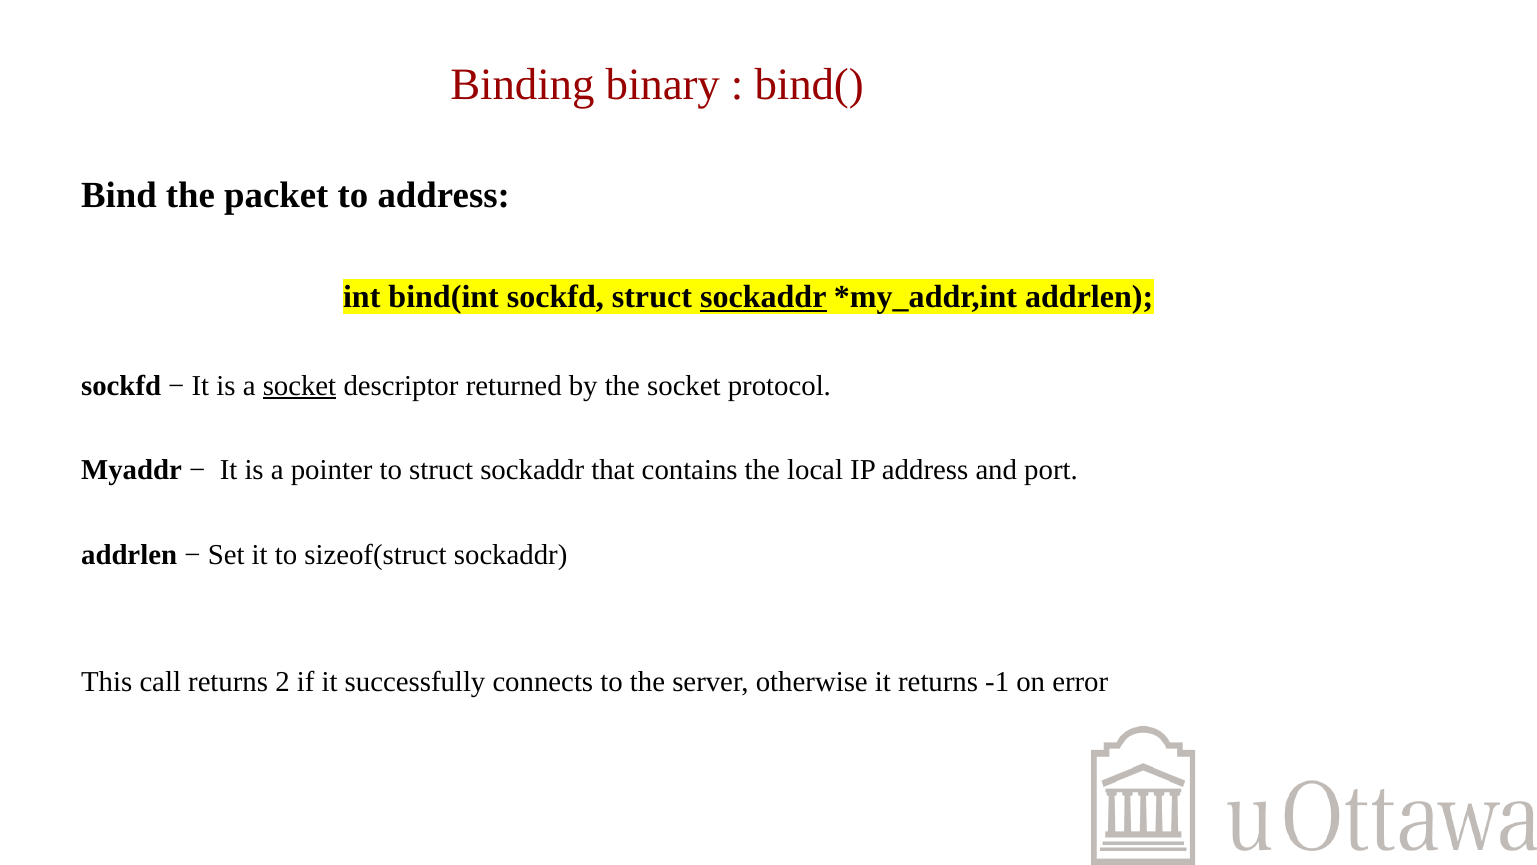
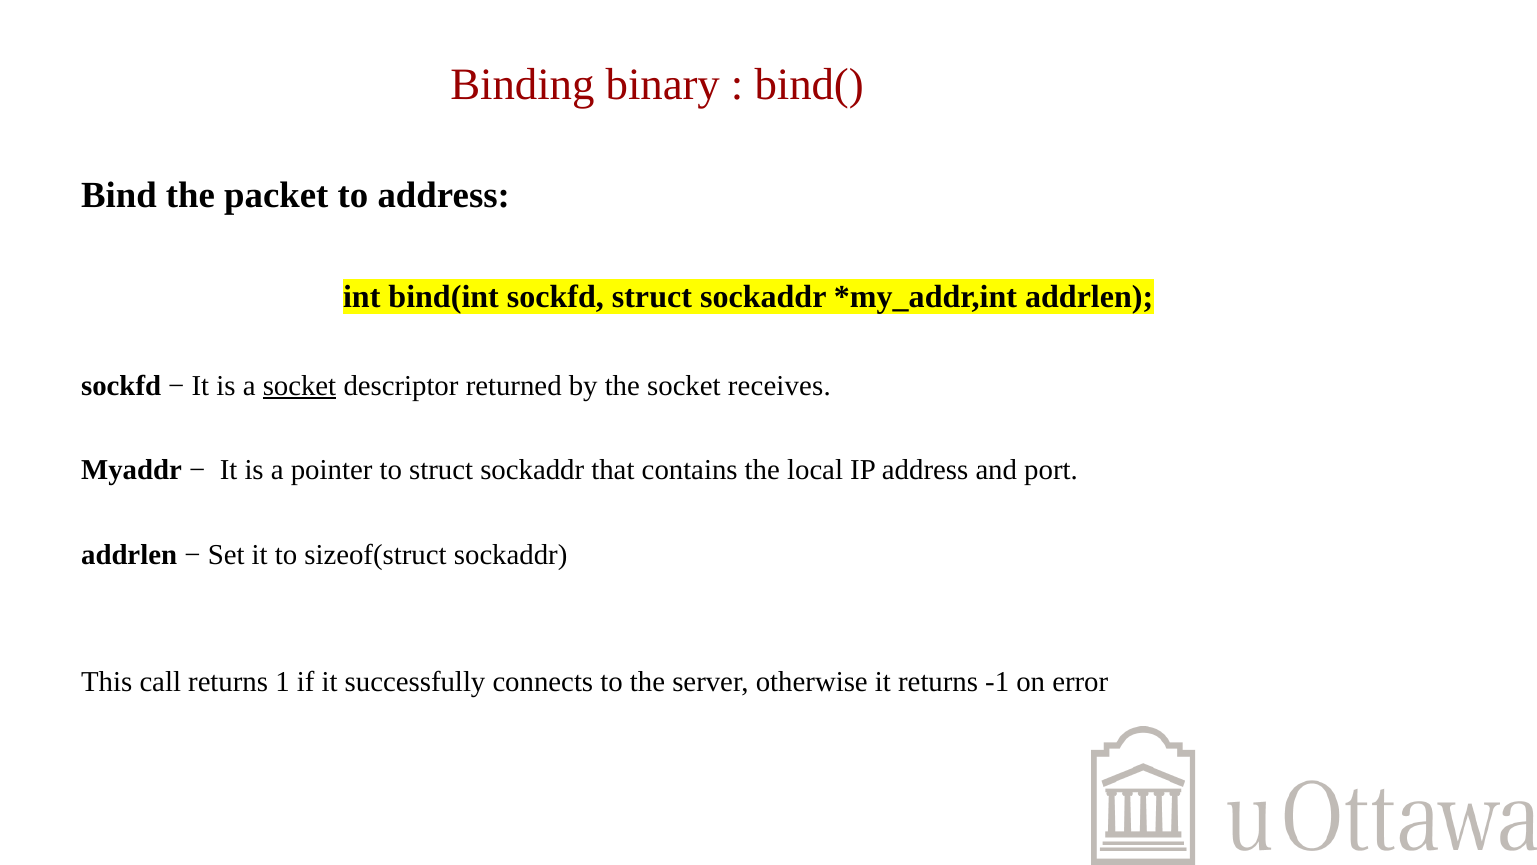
sockaddr at (763, 297) underline: present -> none
protocol: protocol -> receives
2: 2 -> 1
